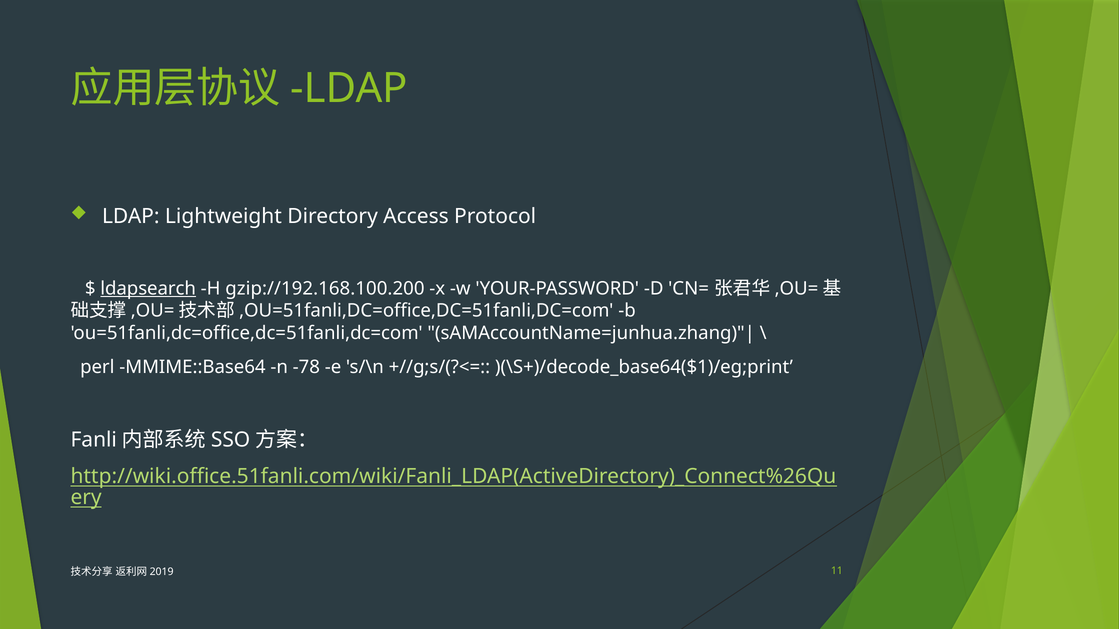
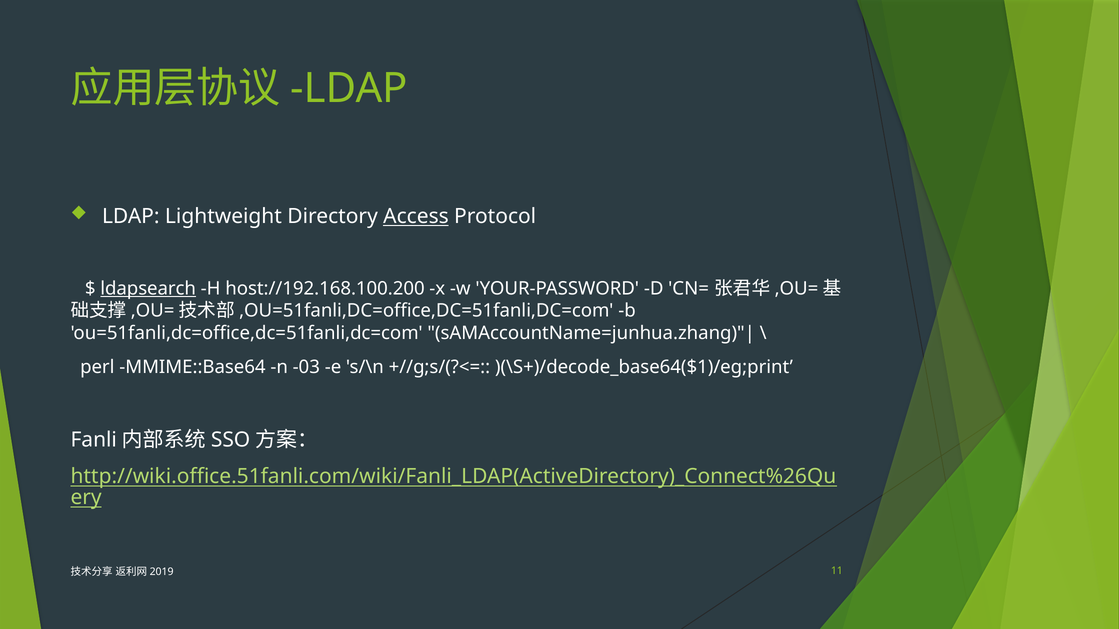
Access underline: none -> present
gzip://192.168.100.200: gzip://192.168.100.200 -> host://192.168.100.200
-78: -78 -> -03
